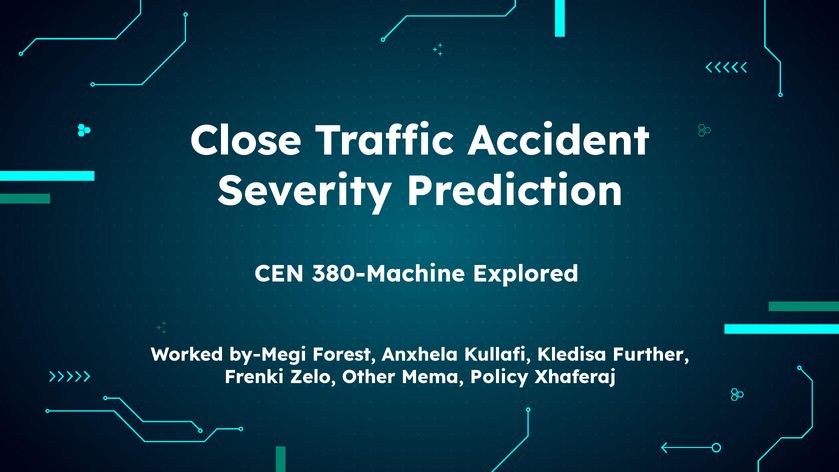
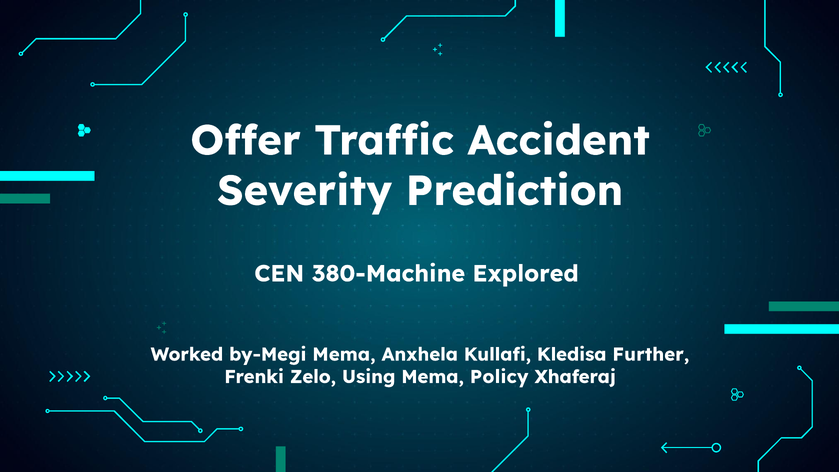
Close: Close -> Offer
by-Megi Forest: Forest -> Mema
Other: Other -> Using
